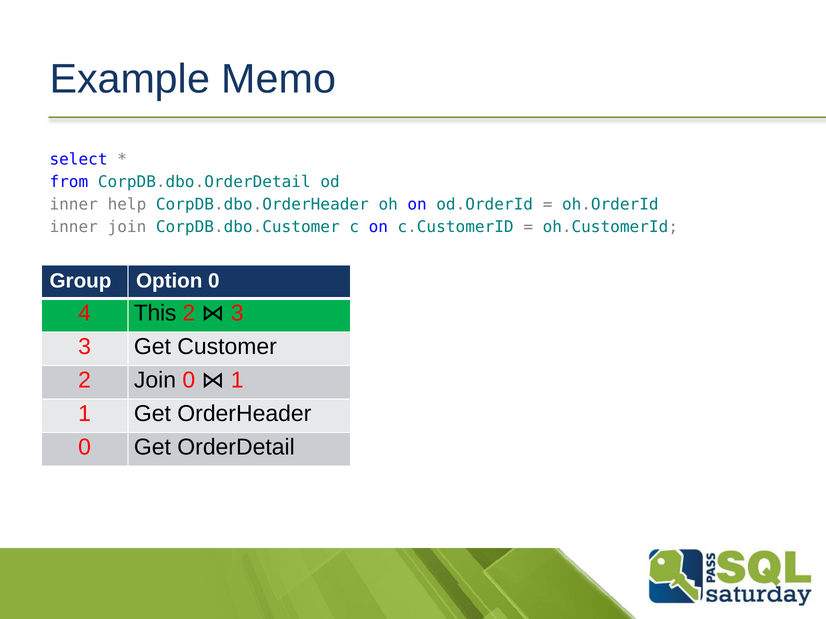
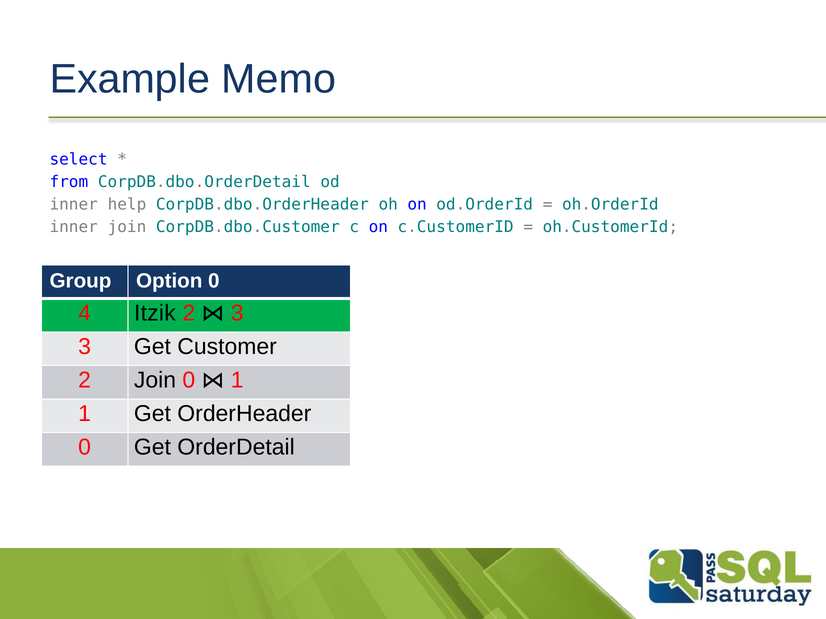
This: This -> Itzik
